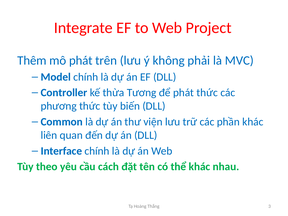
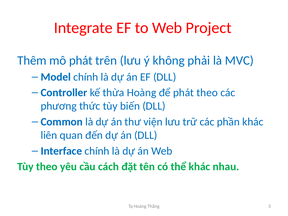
thừa Tương: Tương -> Hoàng
phát thức: thức -> theo
